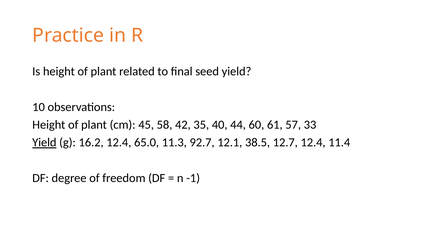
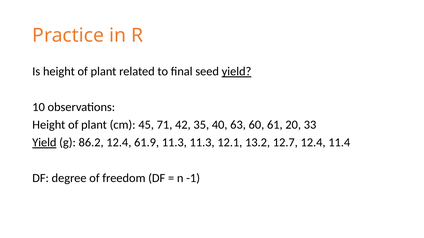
yield at (237, 72) underline: none -> present
58: 58 -> 71
44: 44 -> 63
57: 57 -> 20
16.2: 16.2 -> 86.2
65.0: 65.0 -> 61.9
11.3 92.7: 92.7 -> 11.3
38.5: 38.5 -> 13.2
